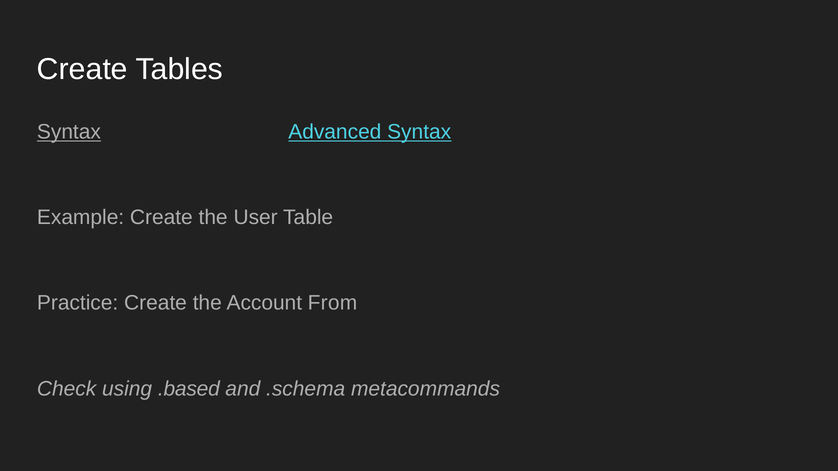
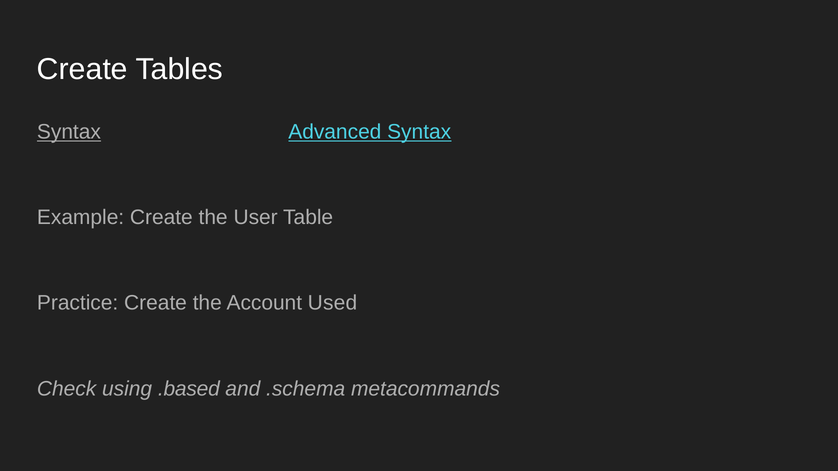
From: From -> Used
